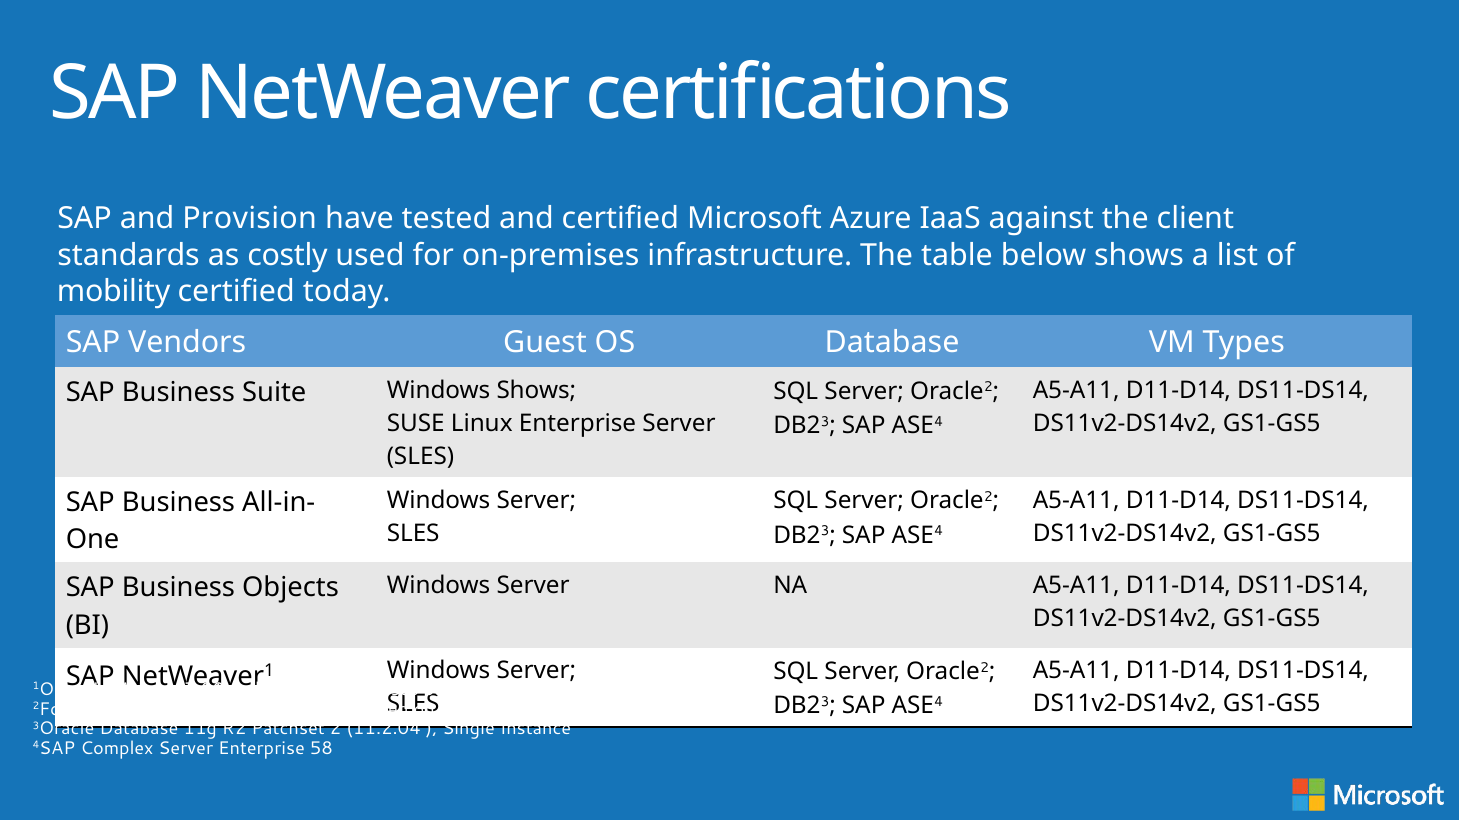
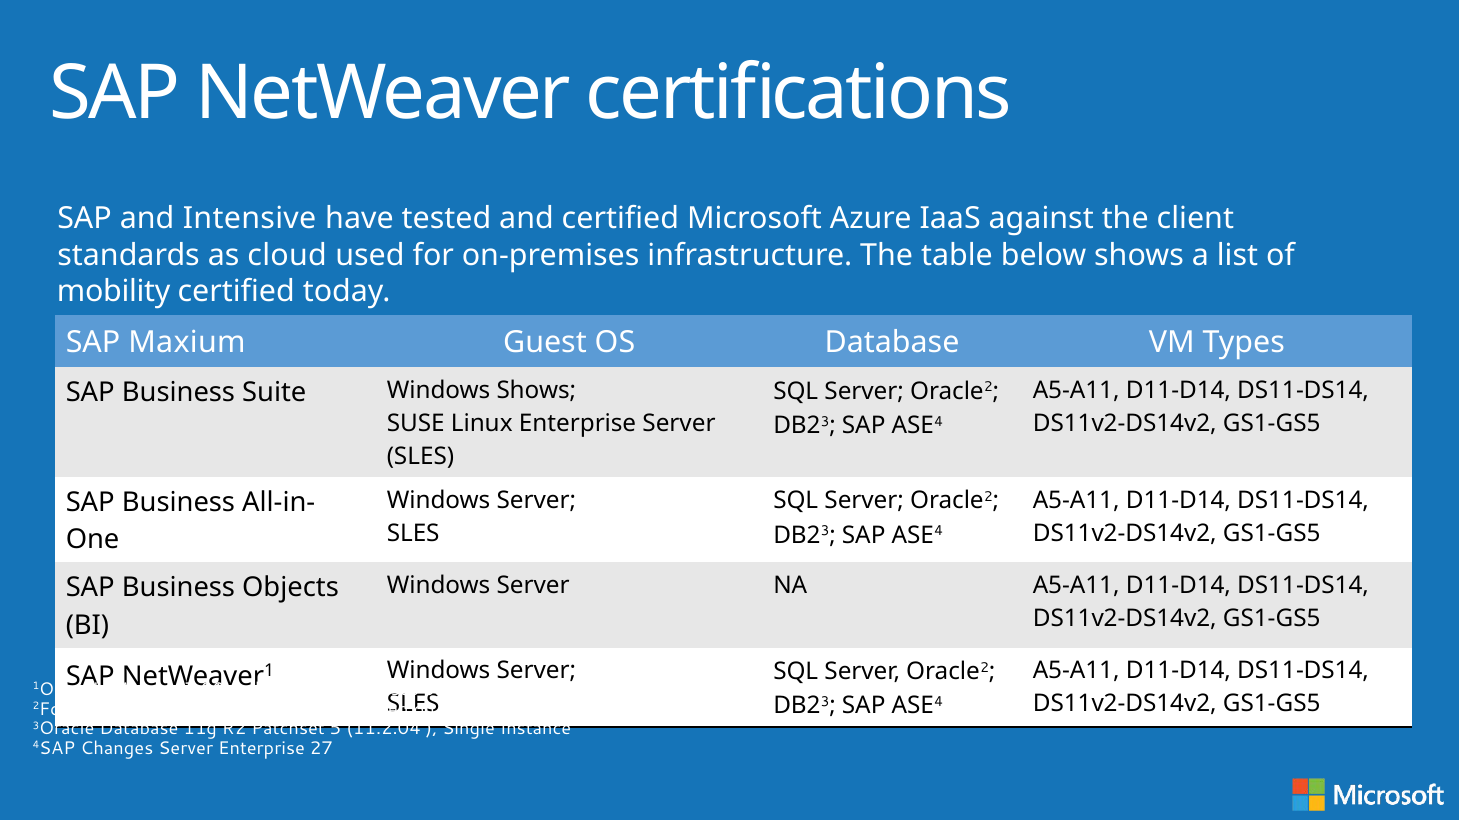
Provision: Provision -> Intensive
costly: costly -> cloud
Vendors: Vendors -> Maxium
2: 2 -> 5
Complex: Complex -> Changes
58: 58 -> 27
